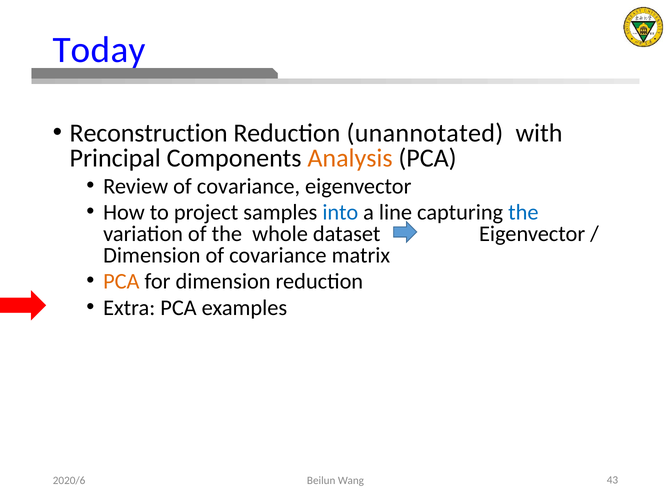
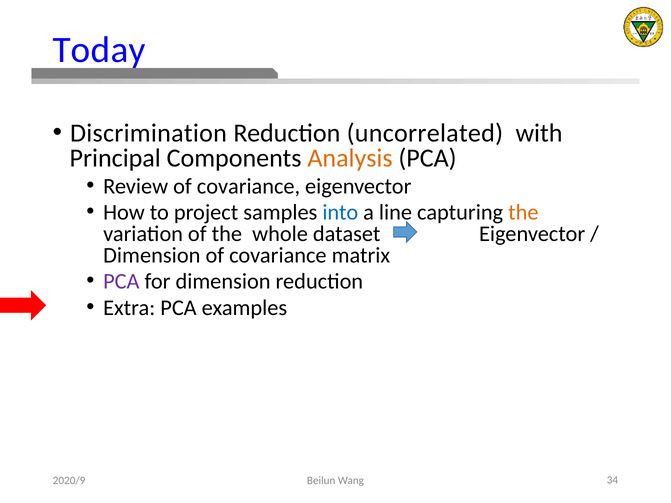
Reconstruction: Reconstruction -> Discrimination
unannotated: unannotated -> uncorrelated
the at (523, 213) colour: blue -> orange
PCA at (121, 282) colour: orange -> purple
2020/6: 2020/6 -> 2020/9
43: 43 -> 34
